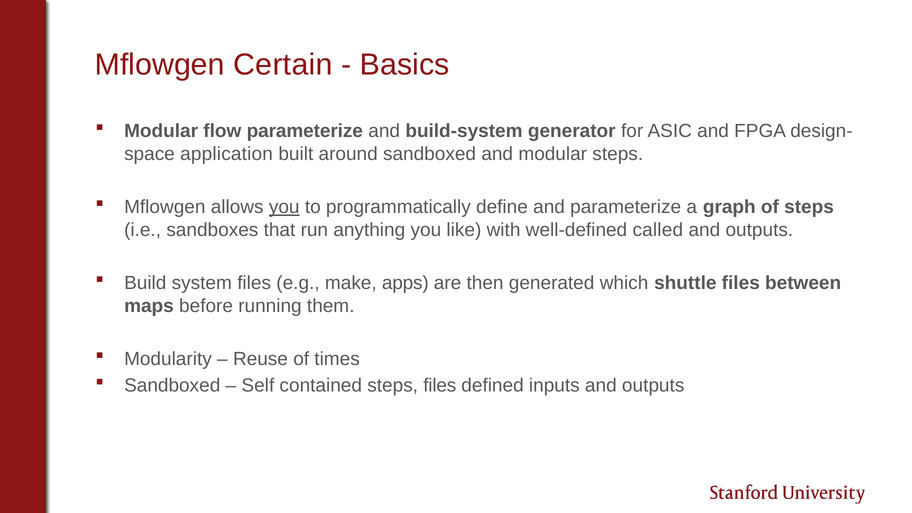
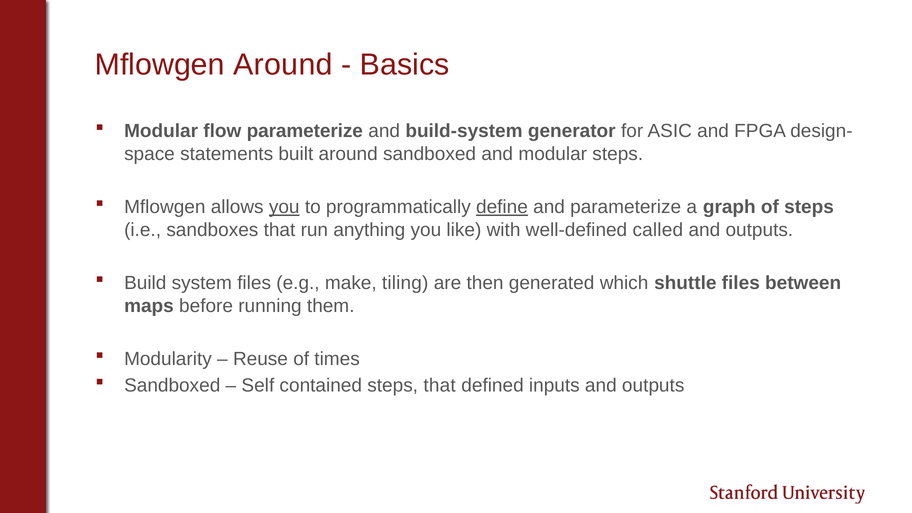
Mflowgen Certain: Certain -> Around
application: application -> statements
define underline: none -> present
apps: apps -> tiling
steps files: files -> that
